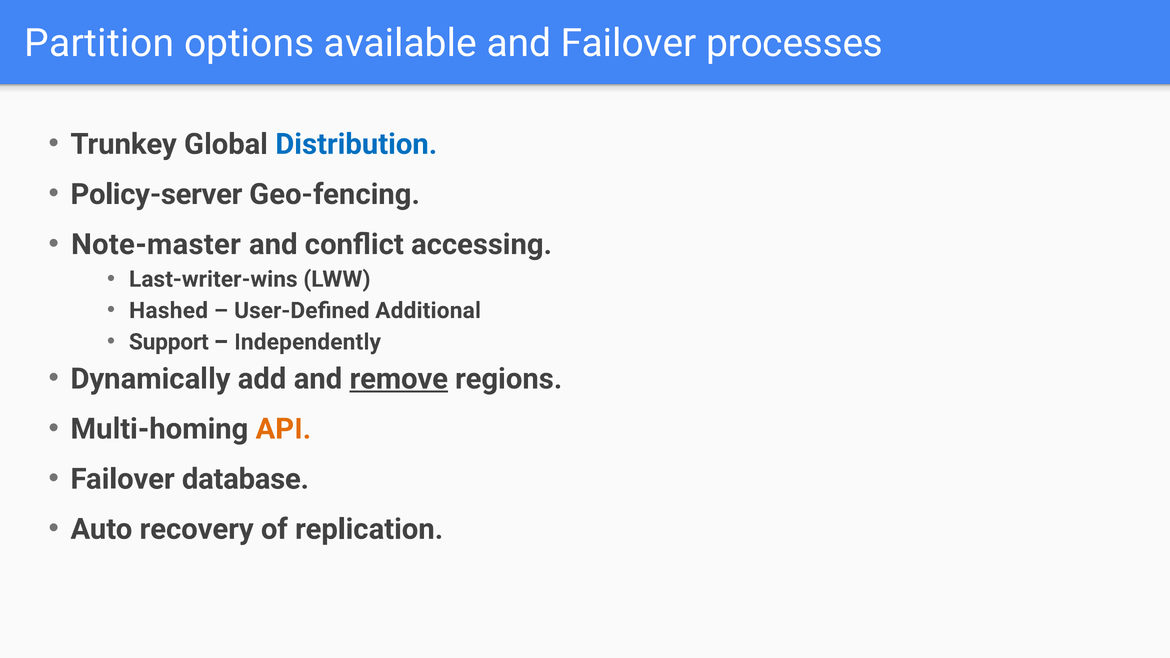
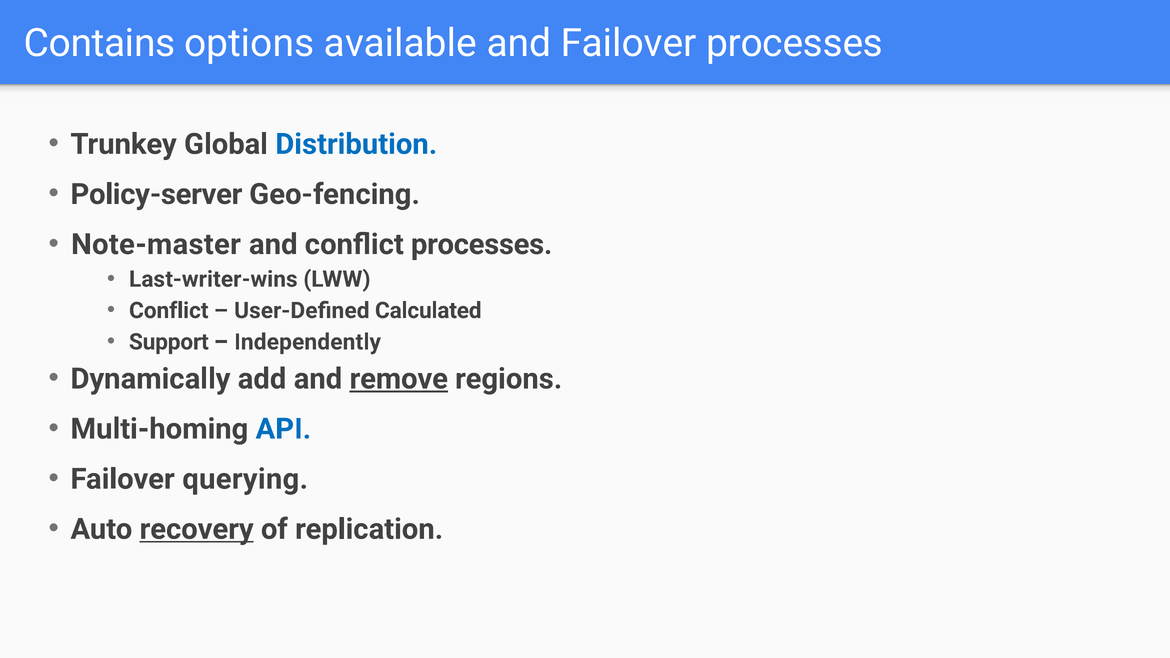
Partition: Partition -> Contains
conflict accessing: accessing -> processes
Hashed at (169, 311): Hashed -> Conflict
Additional: Additional -> Calculated
API colour: orange -> blue
database: database -> querying
recovery underline: none -> present
